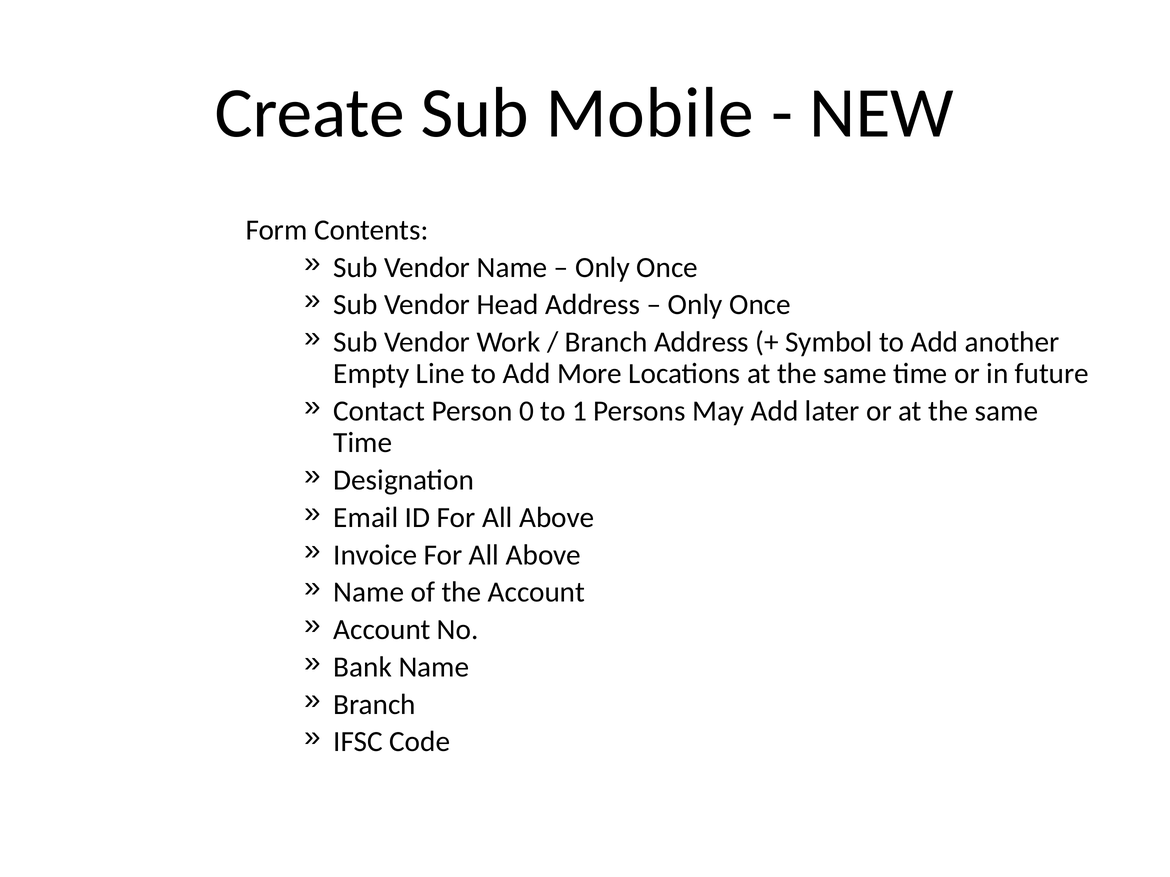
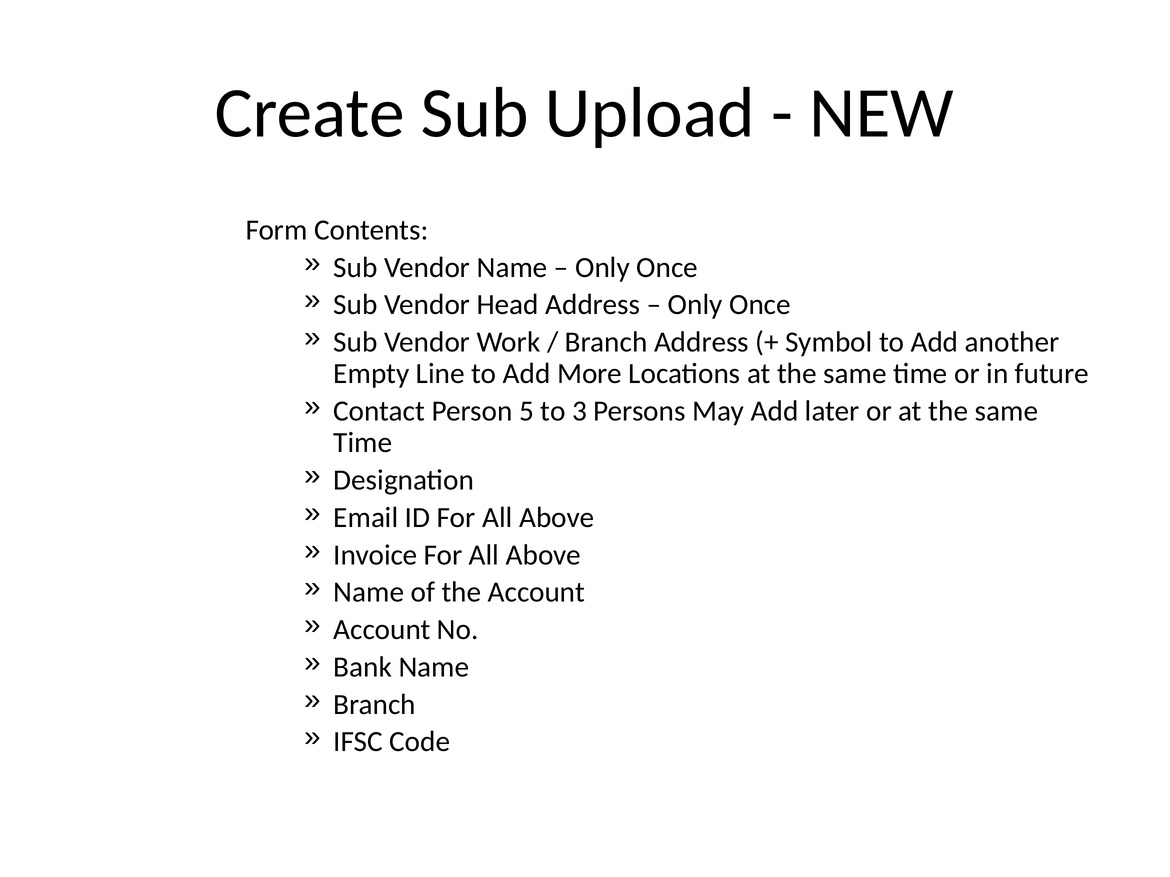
Mobile: Mobile -> Upload
0: 0 -> 5
1: 1 -> 3
